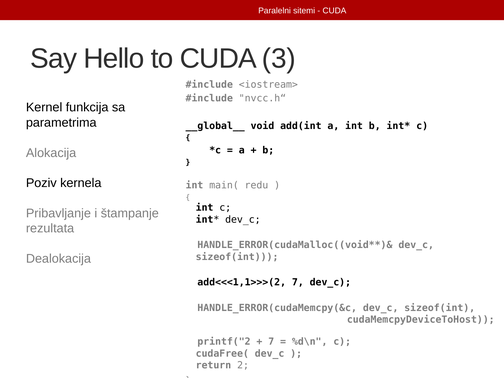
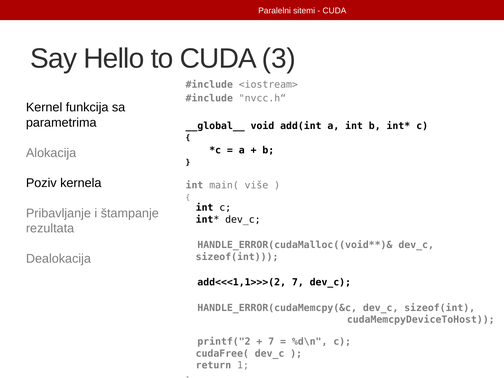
redu: redu -> više
2: 2 -> 1
